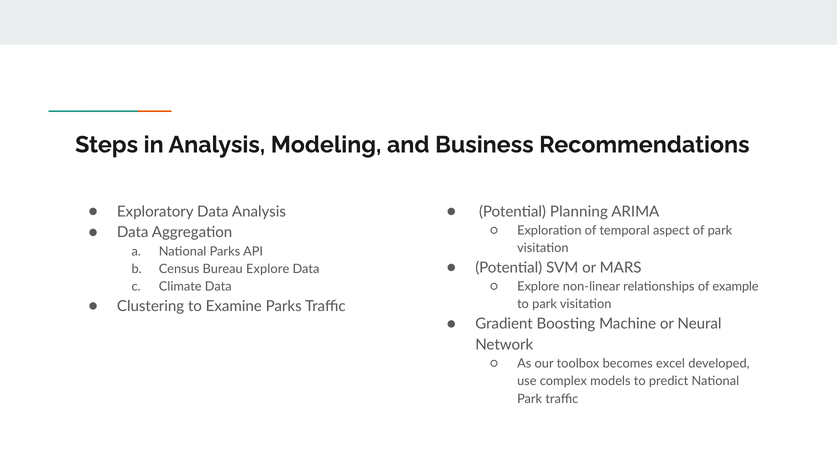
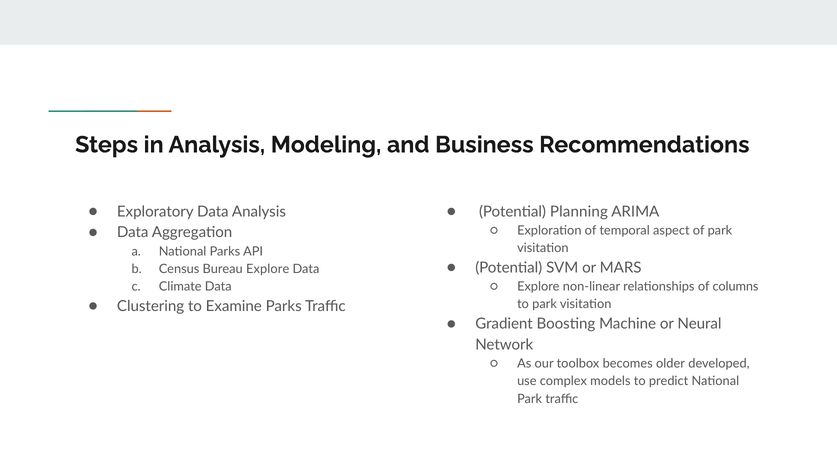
example: example -> columns
excel: excel -> older
